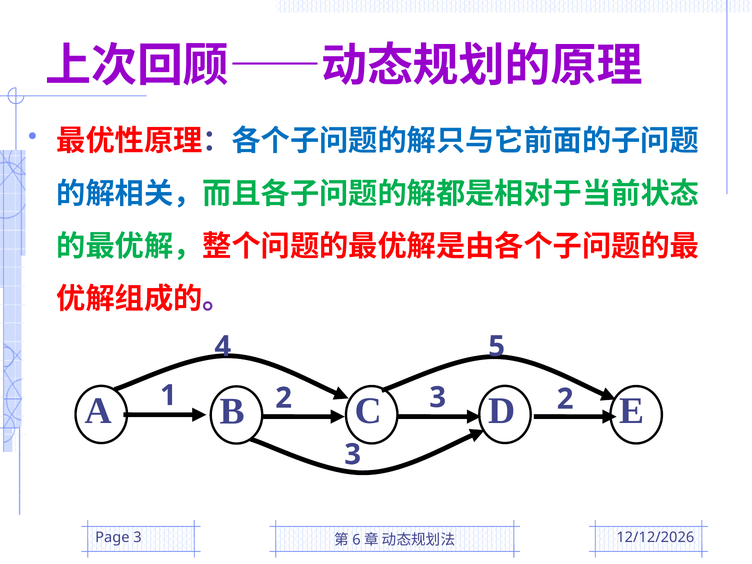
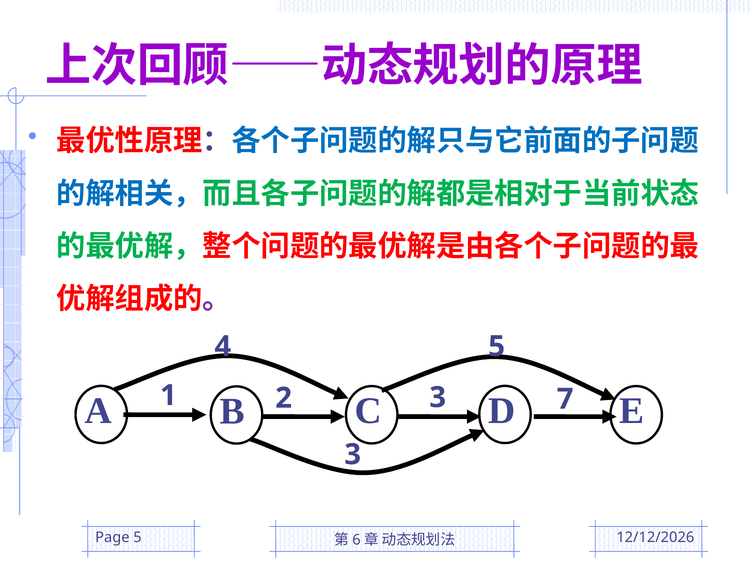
2 2: 2 -> 7
Page 3: 3 -> 5
